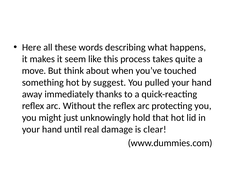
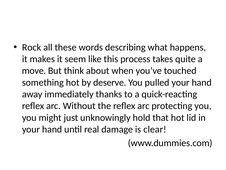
Here: Here -> Rock
suggest: suggest -> deserve
